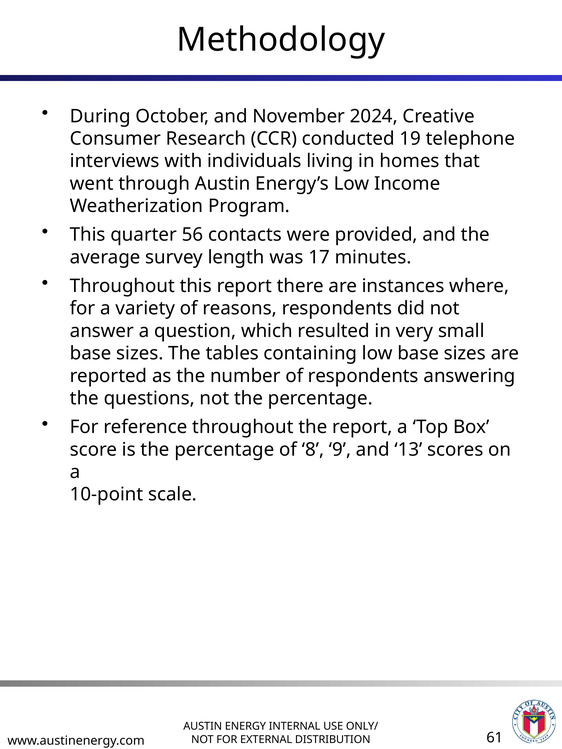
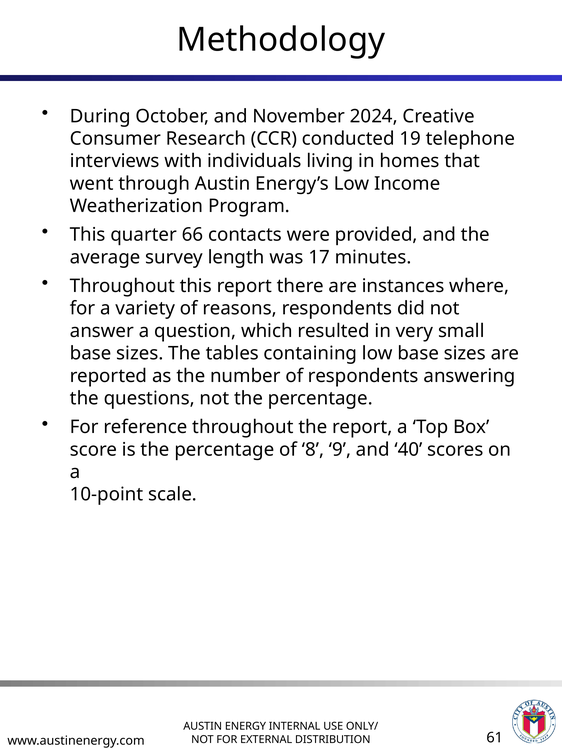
56: 56 -> 66
13: 13 -> 40
